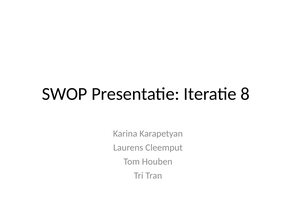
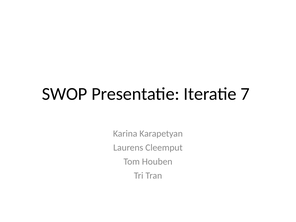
8: 8 -> 7
